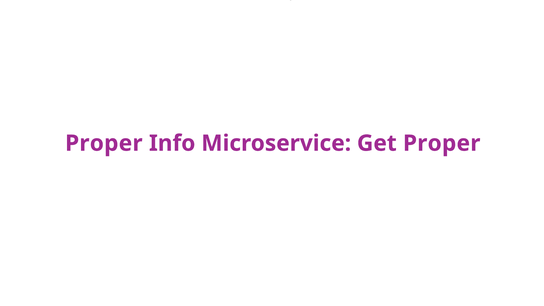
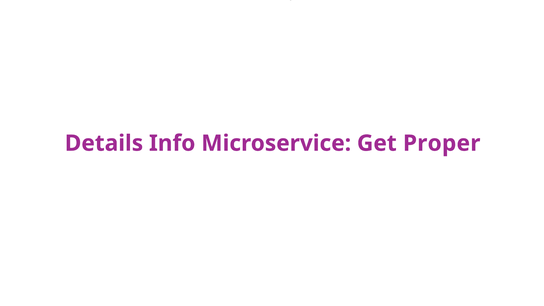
Proper at (104, 143): Proper -> Details
